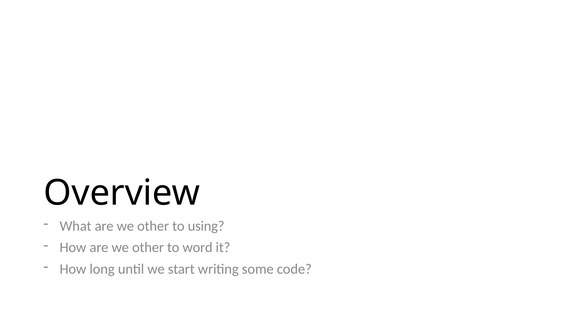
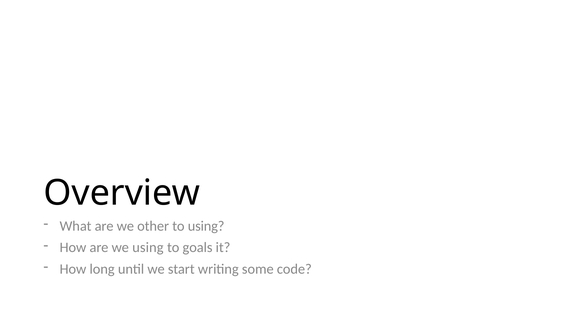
How are we other: other -> using
word: word -> goals
